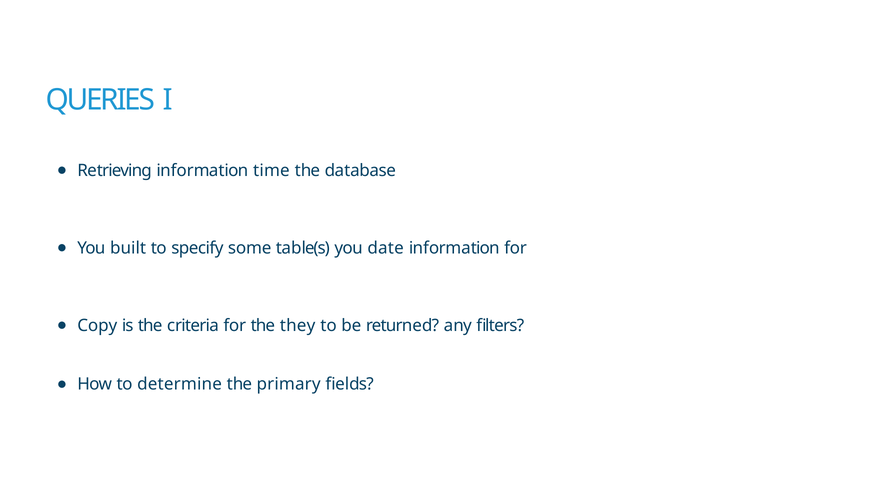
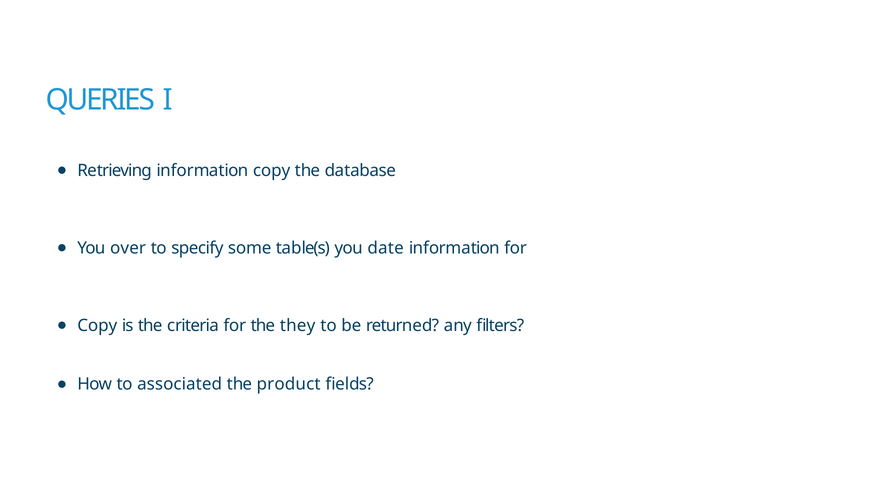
information time: time -> copy
built: built -> over
determine: determine -> associated
primary: primary -> product
